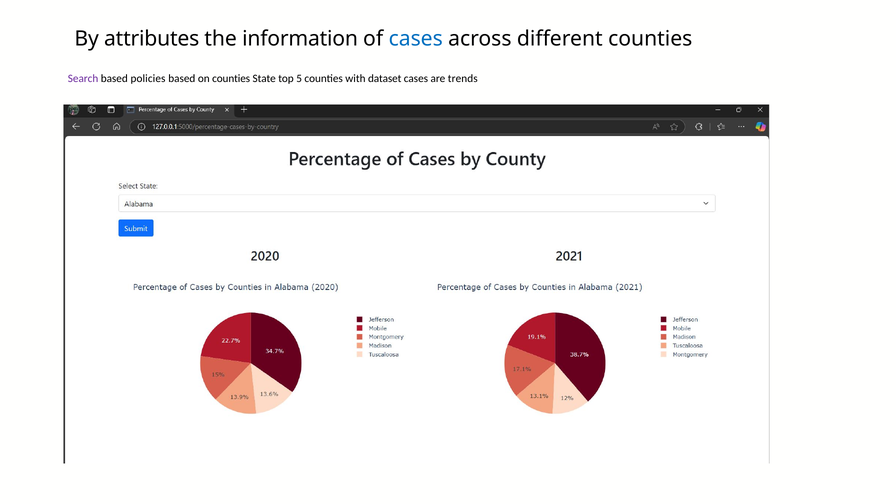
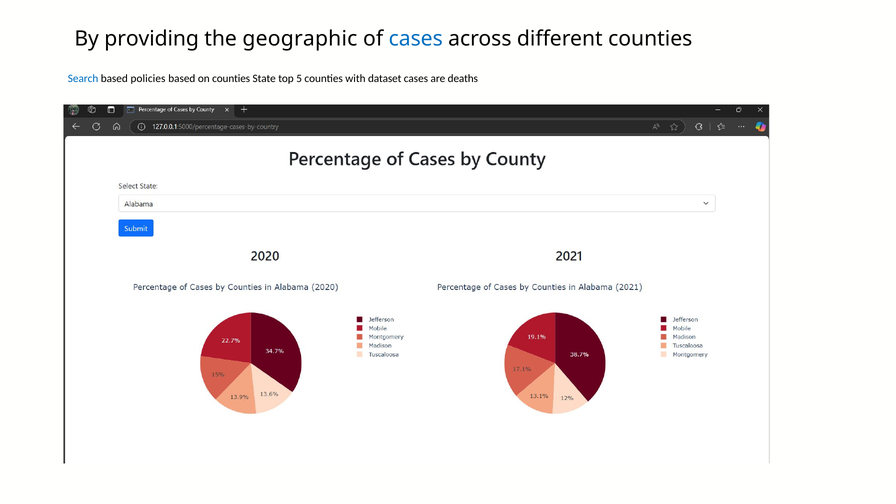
attributes: attributes -> providing
information: information -> geographic
Search colour: purple -> blue
trends: trends -> deaths
